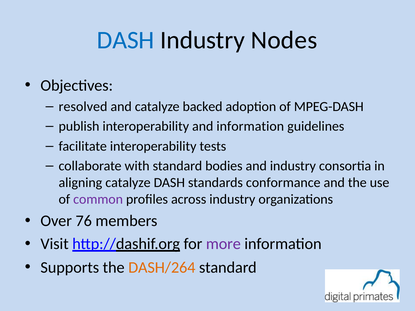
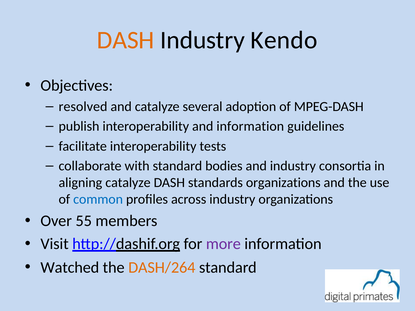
DASH at (126, 40) colour: blue -> orange
Nodes: Nodes -> Kendo
backed: backed -> several
standards conformance: conformance -> organizations
common colour: purple -> blue
76: 76 -> 55
Supports: Supports -> Watched
